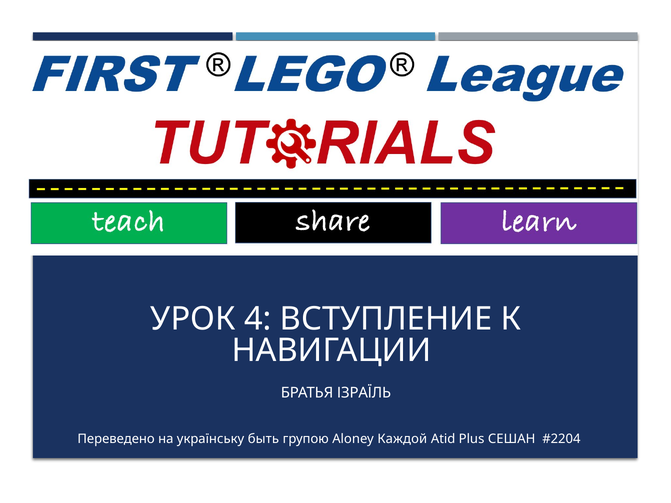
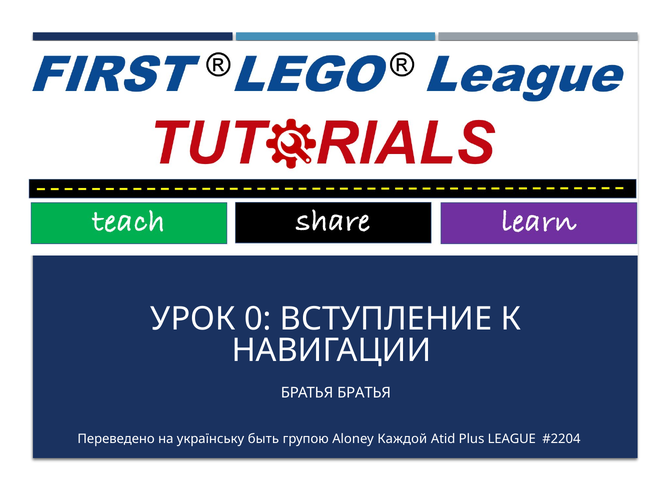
4: 4 -> 0
БРАТЬЯ ІЗРАЇЛЬ: ІЗРАЇЛЬ -> БРАТЬЯ
СЕШАН: СЕШАН -> LEAGUE
